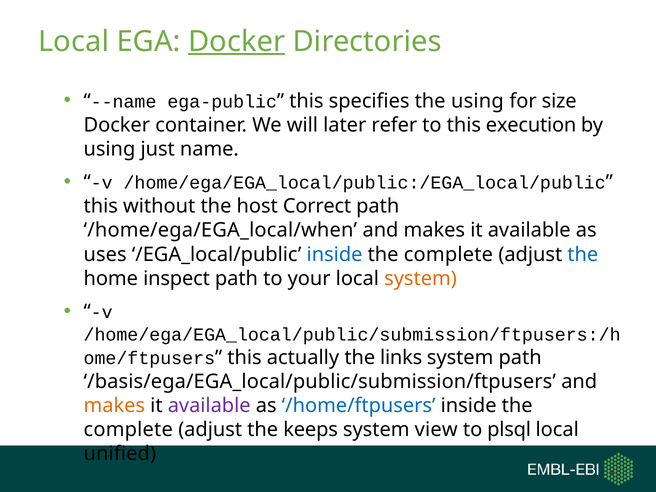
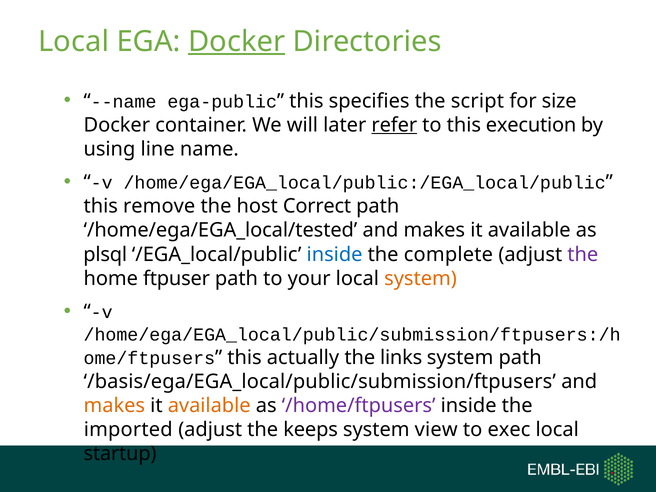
the using: using -> script
refer underline: none -> present
just: just -> line
without: without -> remove
/home/ega/EGA_local/when: /home/ega/EGA_local/when -> /home/ega/EGA_local/tested
uses: uses -> plsql
the at (583, 254) colour: blue -> purple
inspect: inspect -> ftpuser
available at (209, 406) colour: purple -> orange
/home/ftpusers colour: blue -> purple
complete at (128, 430): complete -> imported
plsql: plsql -> exec
unified: unified -> startup
